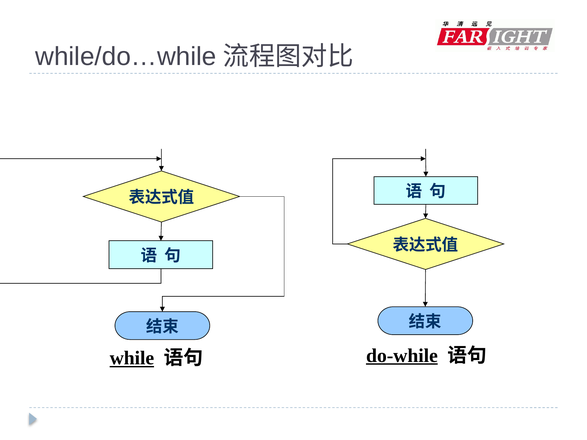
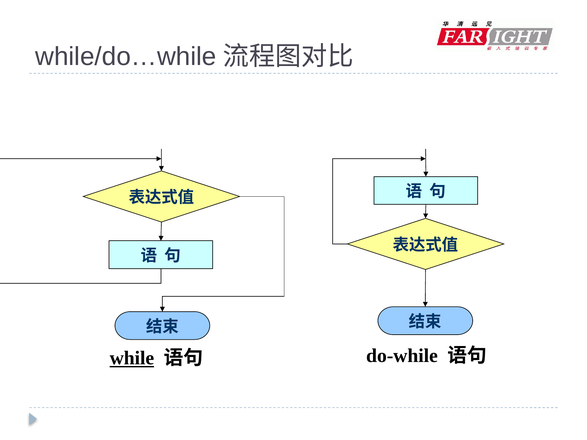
do-while underline: present -> none
